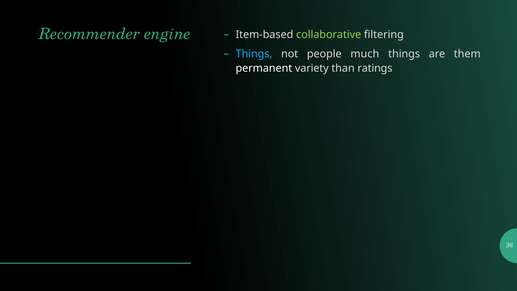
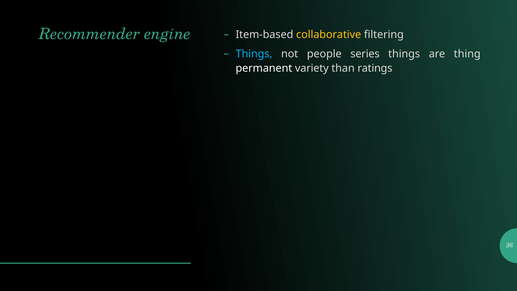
collaborative colour: light green -> yellow
much: much -> series
them: them -> thing
